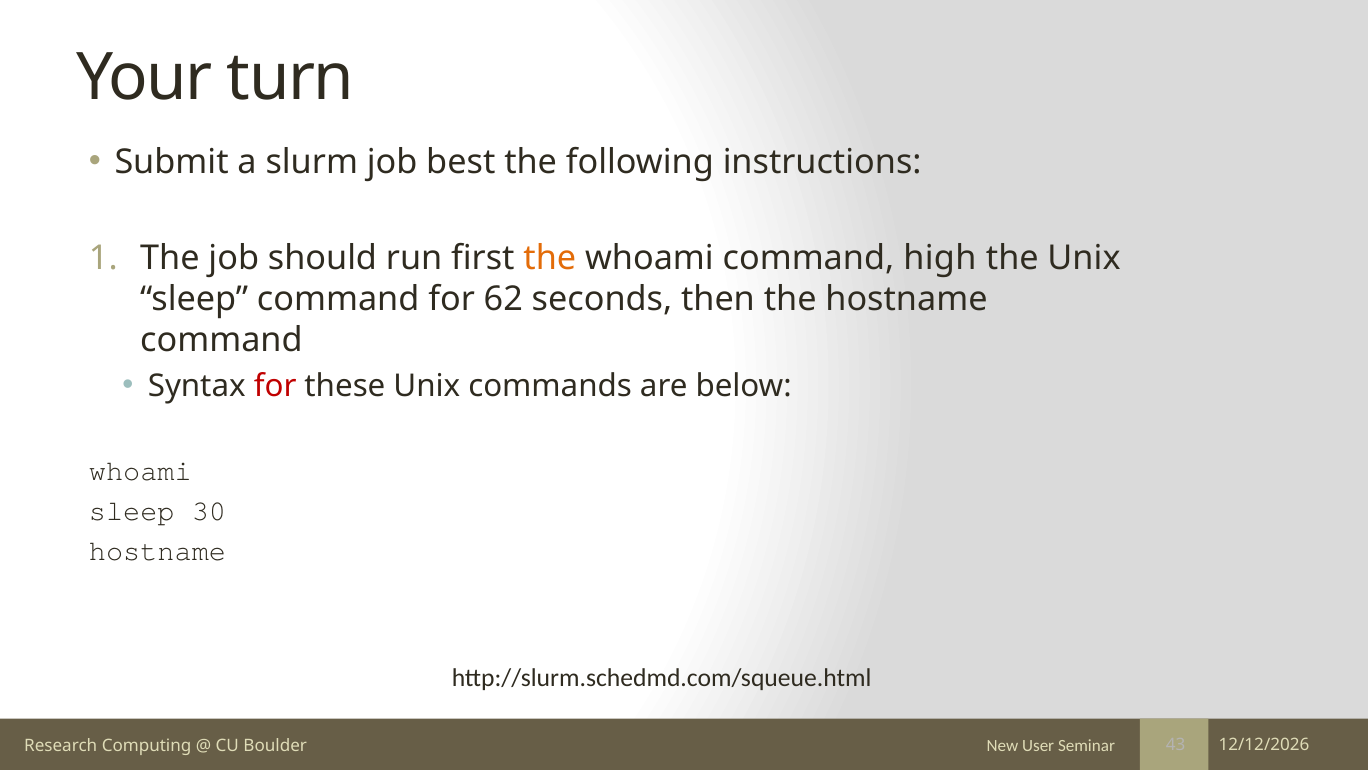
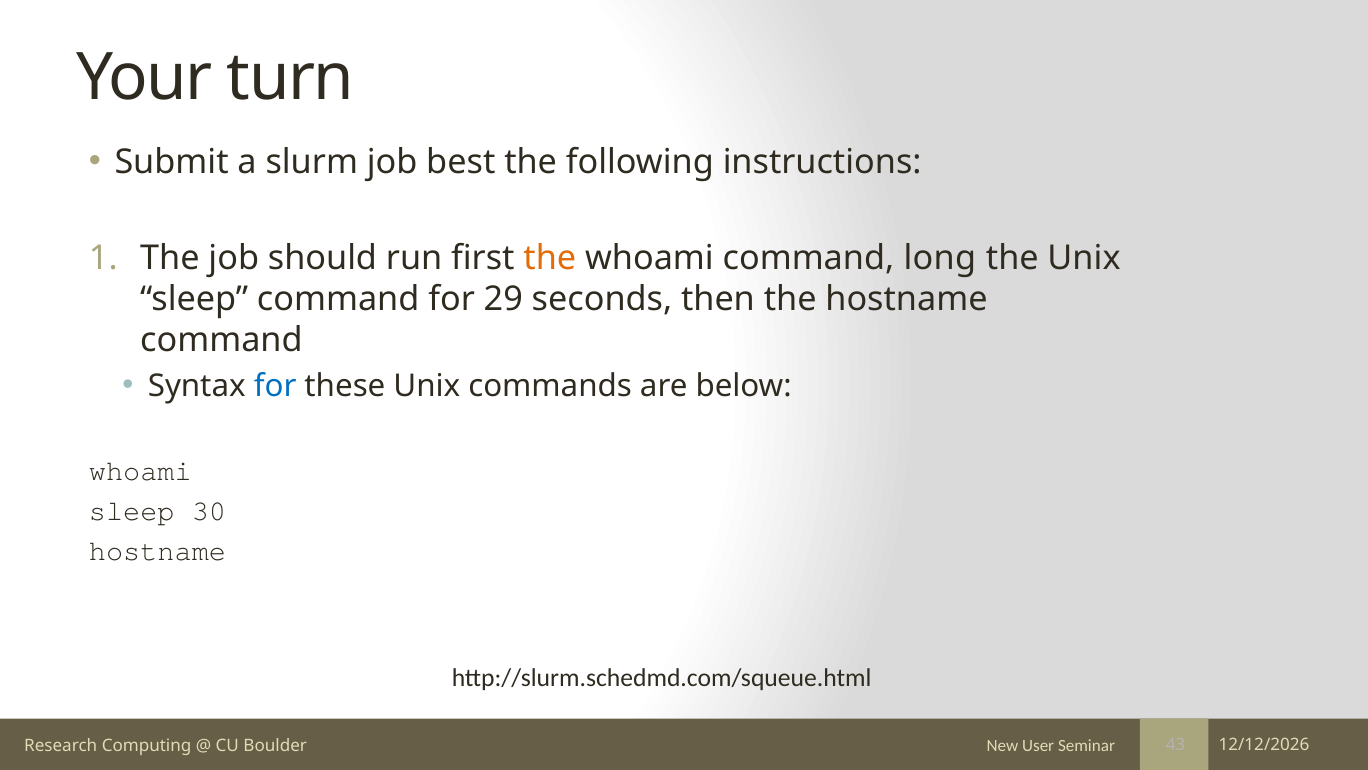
high: high -> long
62: 62 -> 29
for at (275, 386) colour: red -> blue
